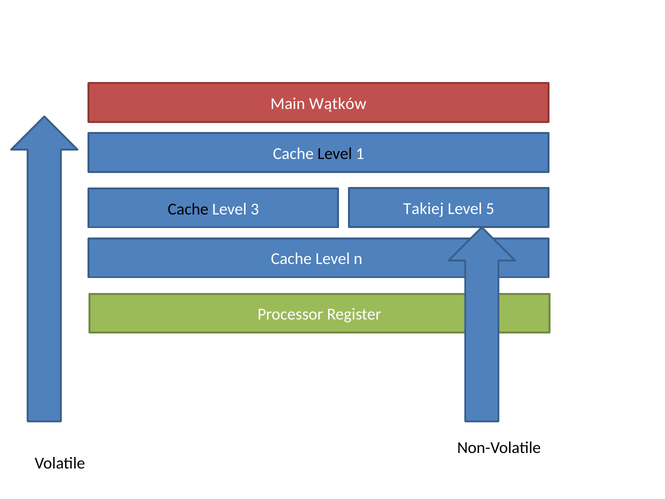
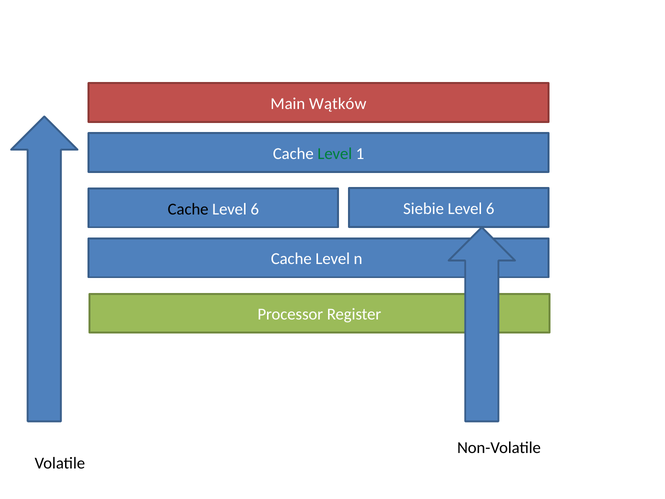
Level at (335, 154) colour: black -> green
Takiej: Takiej -> Siebie
5 at (490, 209): 5 -> 6
3 at (255, 209): 3 -> 6
